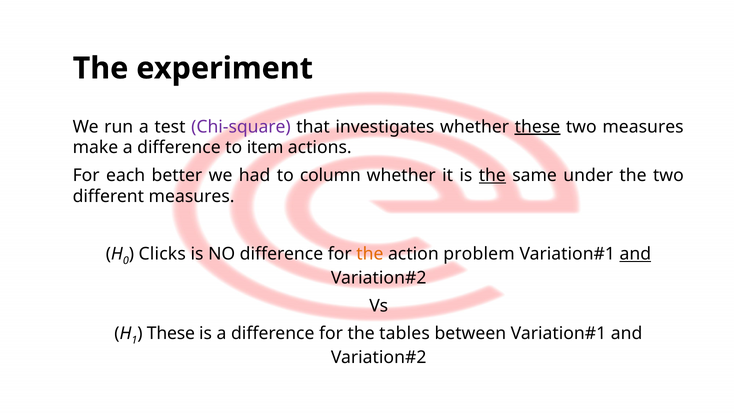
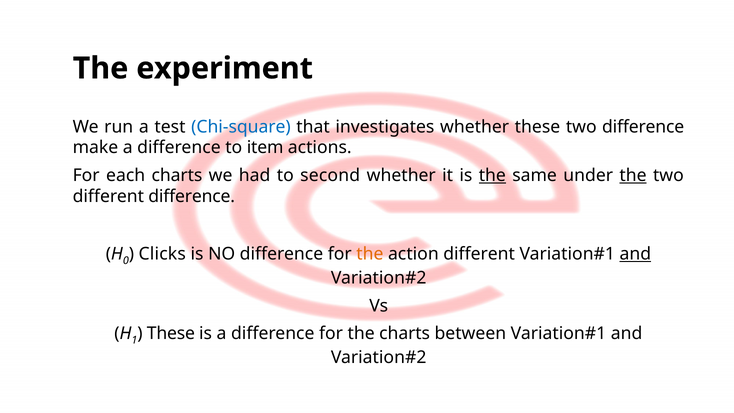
Chi-square colour: purple -> blue
these at (537, 127) underline: present -> none
two measures: measures -> difference
each better: better -> charts
column: column -> second
the at (633, 175) underline: none -> present
different measures: measures -> difference
action problem: problem -> different
the tables: tables -> charts
